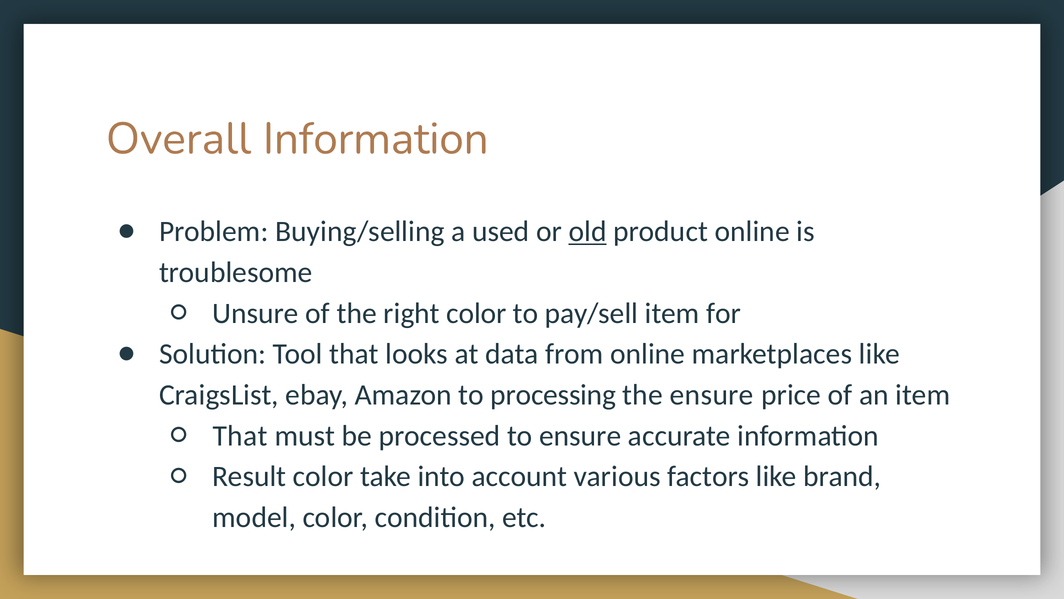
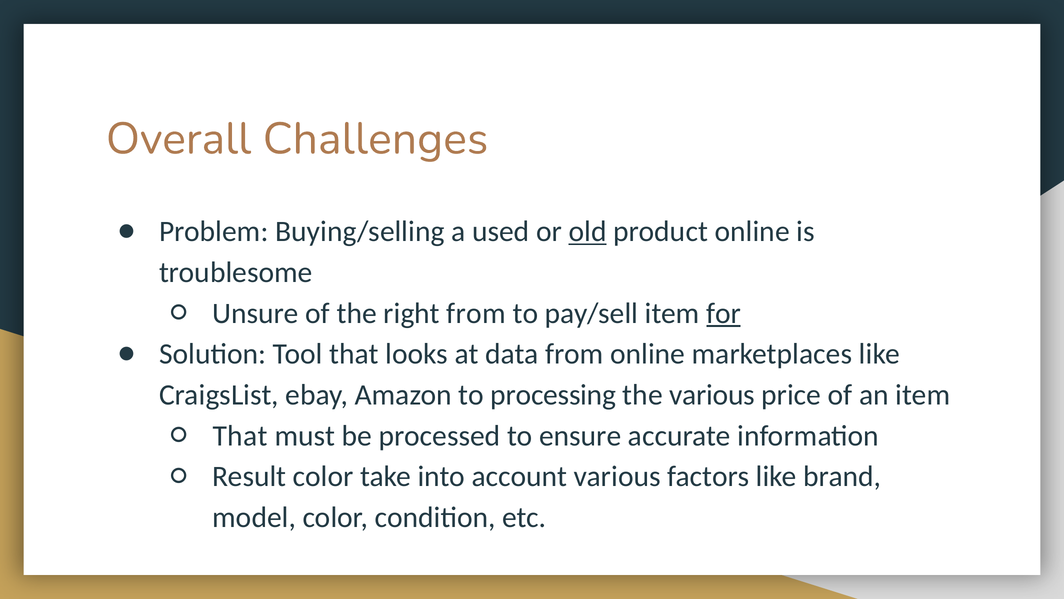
Overall Information: Information -> Challenges
right color: color -> from
for underline: none -> present
the ensure: ensure -> various
